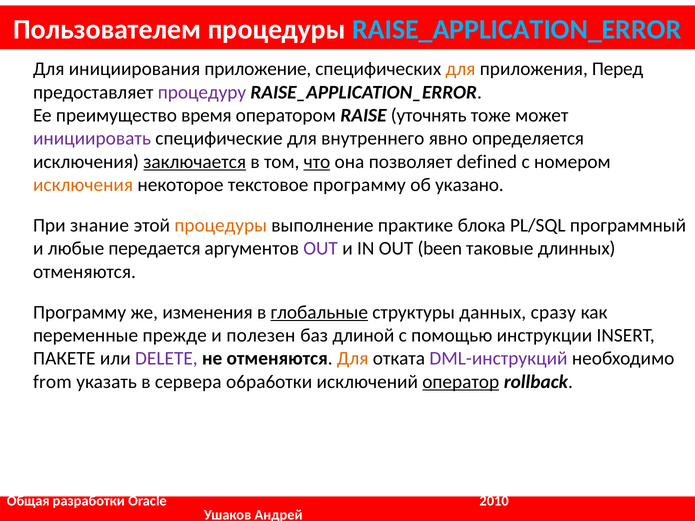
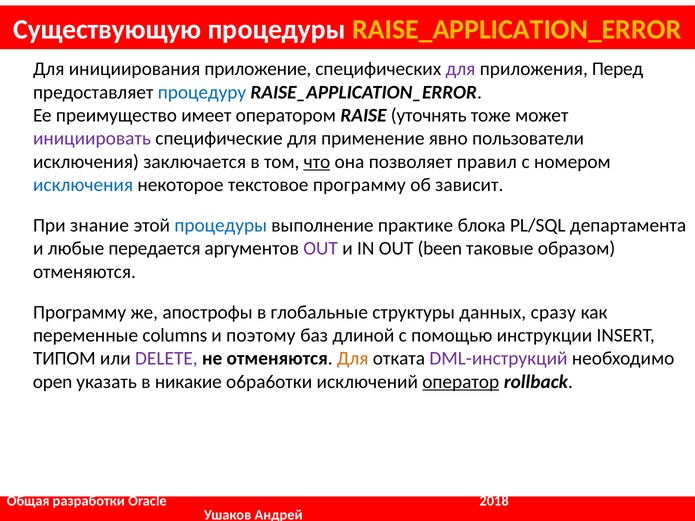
Пользователем: Пользователем -> Существующую
RAISE_APPLICATION_ERROR colour: light blue -> yellow
для at (460, 69) colour: orange -> purple
процедуру colour: purple -> blue
время: время -> имеет
внутреннего: внутреннего -> применение
определяется: определяется -> пользователи
заключается underline: present -> none
defined: defined -> правил
исключения at (83, 185) colour: orange -> blue
указано: указано -> зависит
процедуры at (221, 225) colour: orange -> blue
программный: программный -> департамента
длинных: длинных -> образом
изменения: изменения -> апострофы
глобальные underline: present -> none
прежде: прежде -> columns
полезен: полезен -> поэтому
ПАКЕТЕ: ПАКЕТЕ -> ТИПОМ
from: from -> open
сервера: сервера -> никакие
2010: 2010 -> 2018
